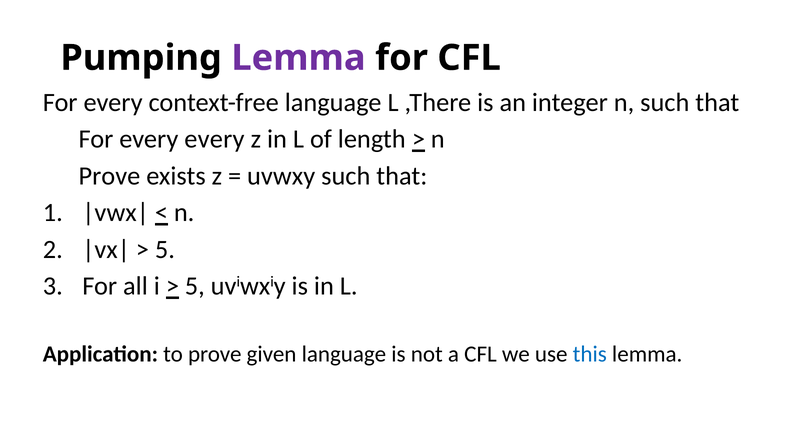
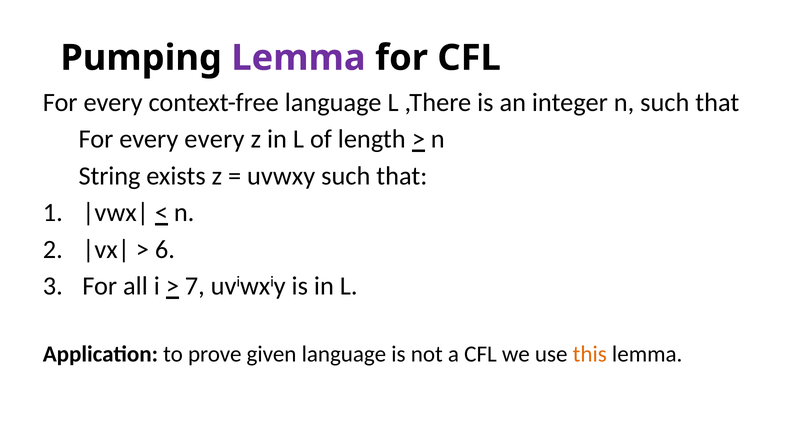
Prove at (109, 176): Prove -> String
5 at (165, 249): 5 -> 6
5 at (195, 286): 5 -> 7
this colour: blue -> orange
